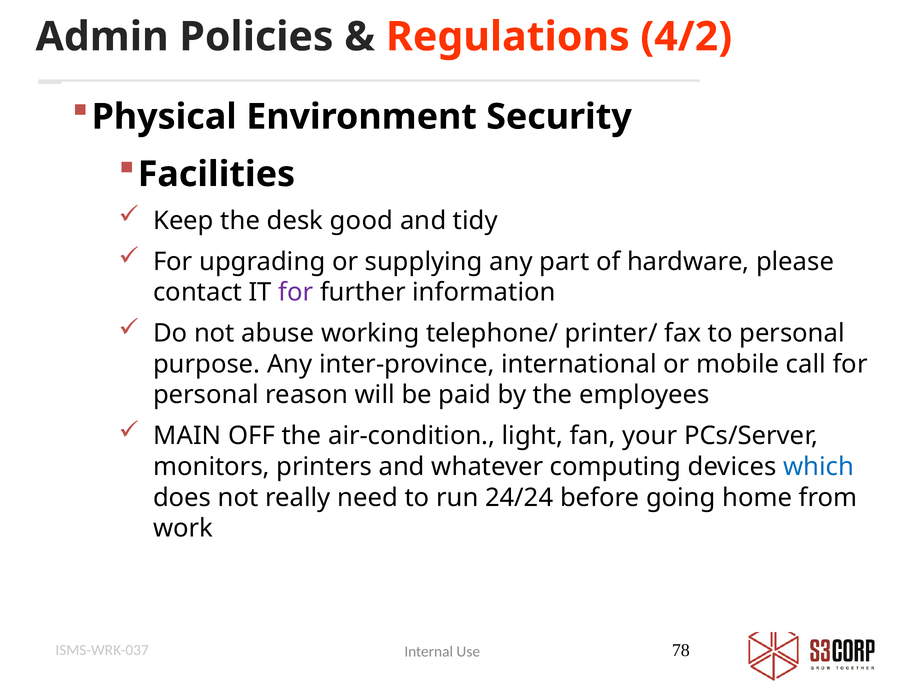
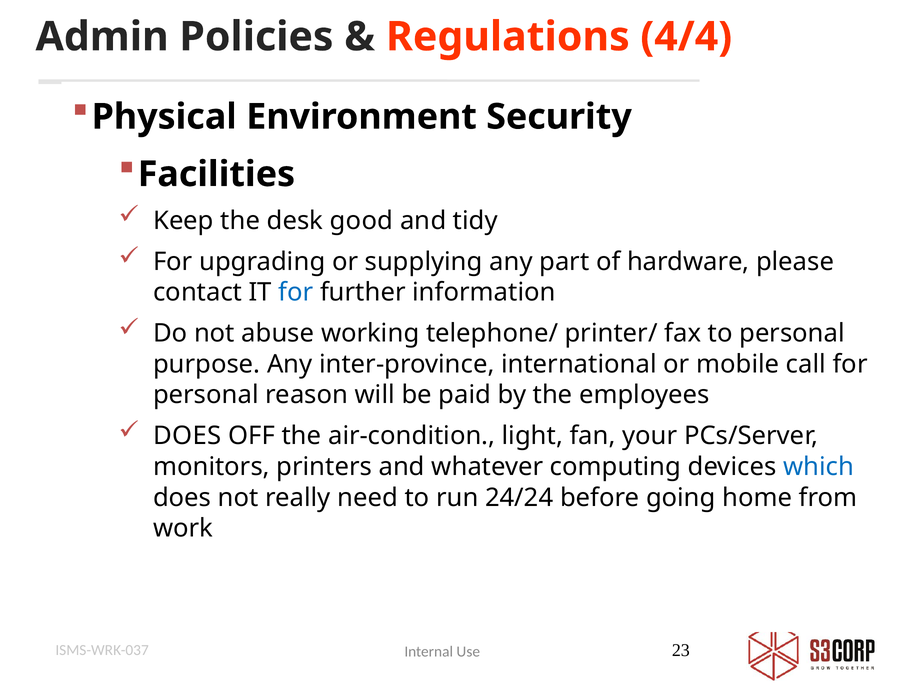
4/2: 4/2 -> 4/4
for at (296, 293) colour: purple -> blue
MAIN at (187, 436): MAIN -> DOES
78: 78 -> 23
